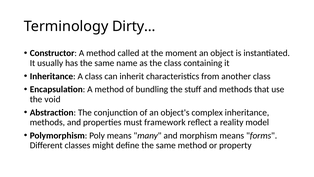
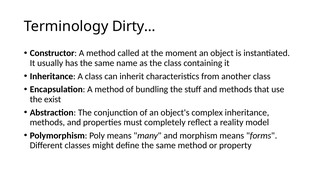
void: void -> exist
framework: framework -> completely
